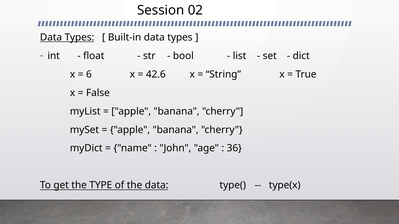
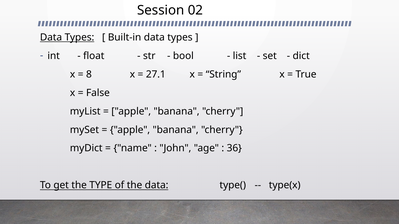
6: 6 -> 8
42.6: 42.6 -> 27.1
